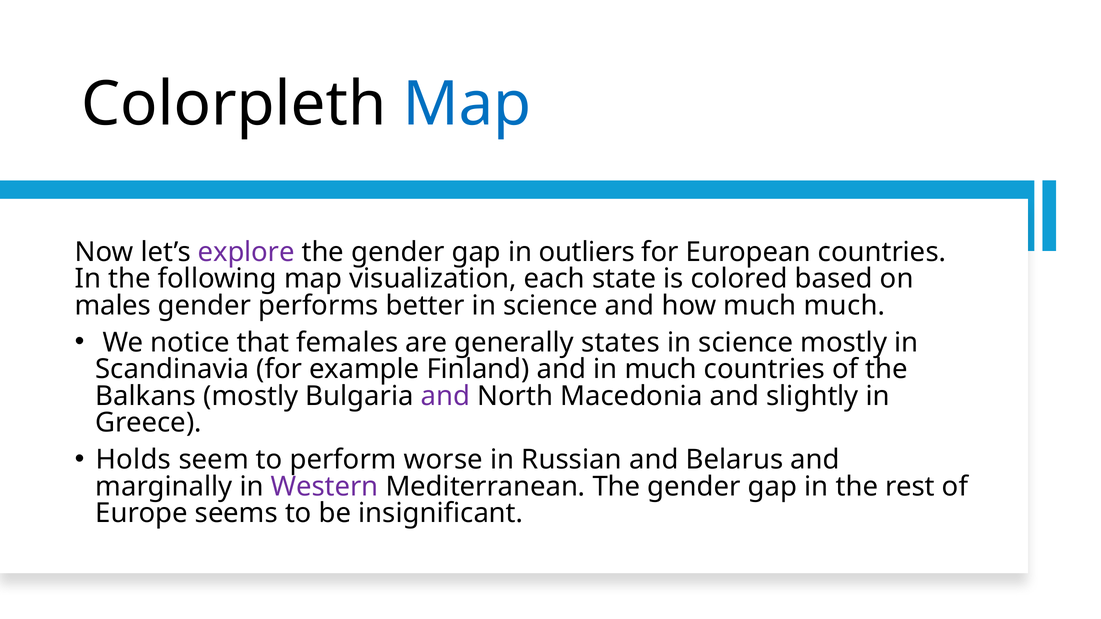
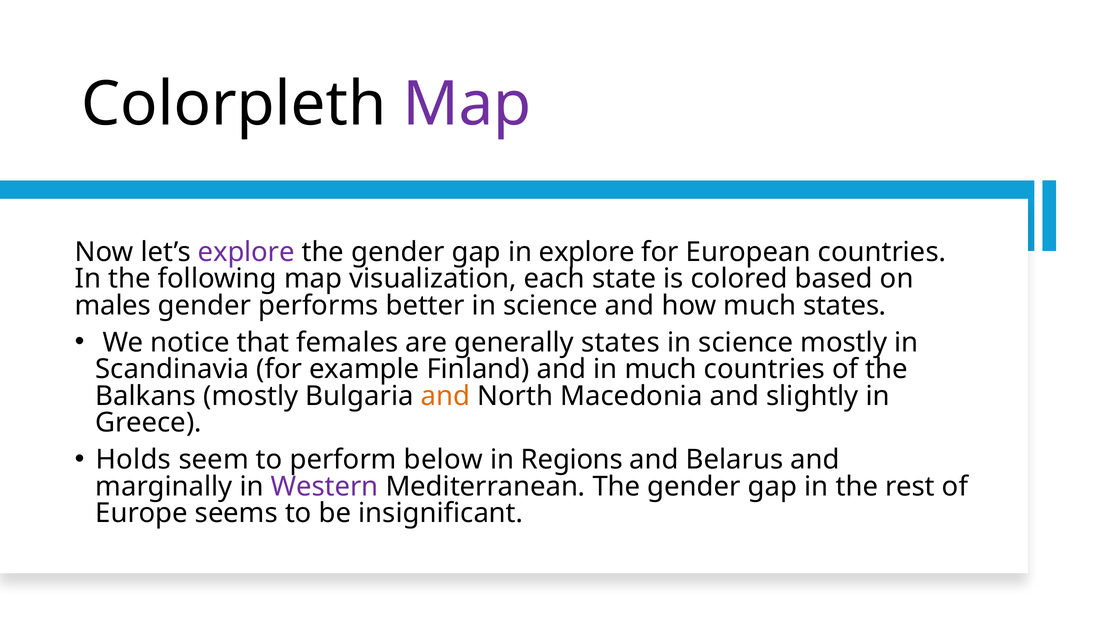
Map at (467, 104) colour: blue -> purple
in outliers: outliers -> explore
much much: much -> states
and at (445, 396) colour: purple -> orange
worse: worse -> below
Russian: Russian -> Regions
